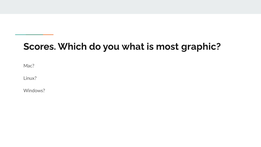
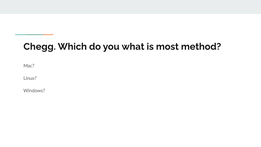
Scores: Scores -> Chegg
graphic: graphic -> method
